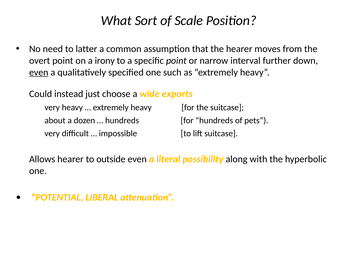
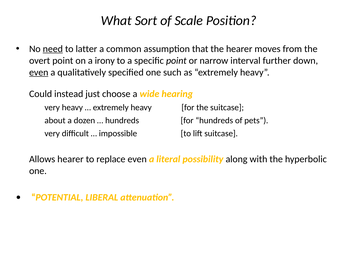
need underline: none -> present
exports: exports -> hearing
outside: outside -> replace
